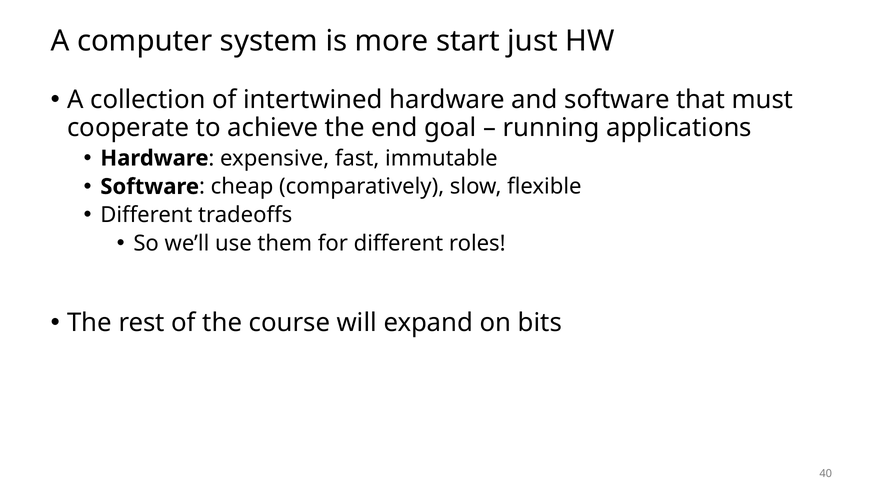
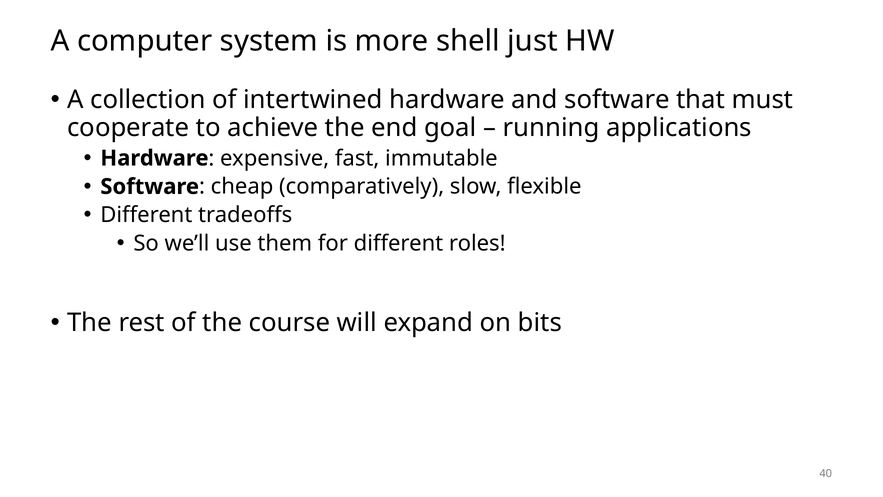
start: start -> shell
